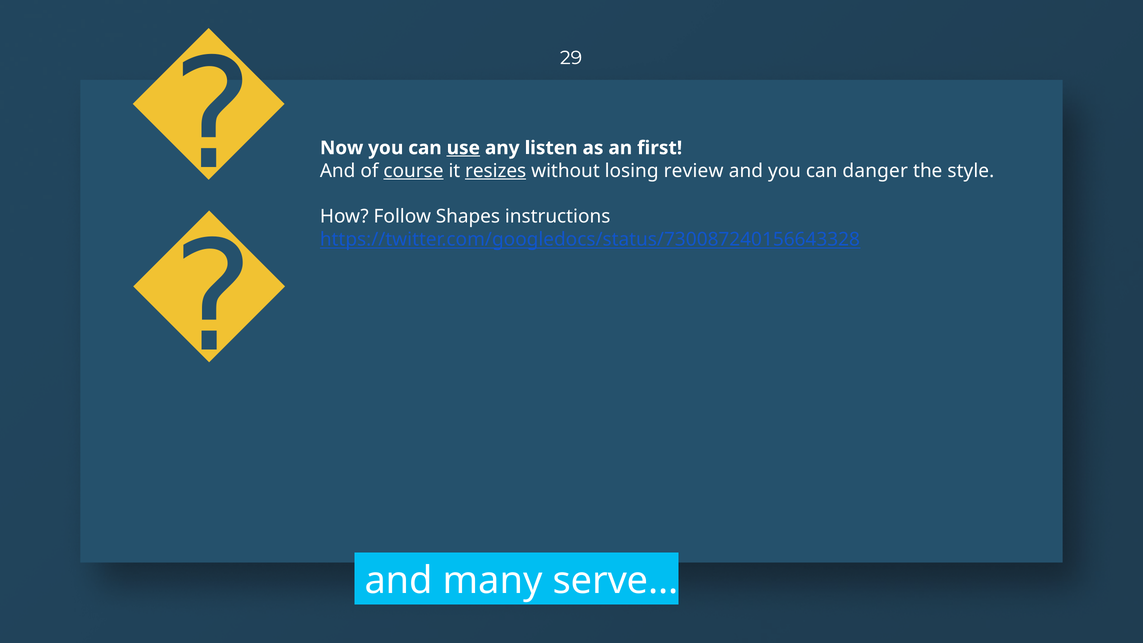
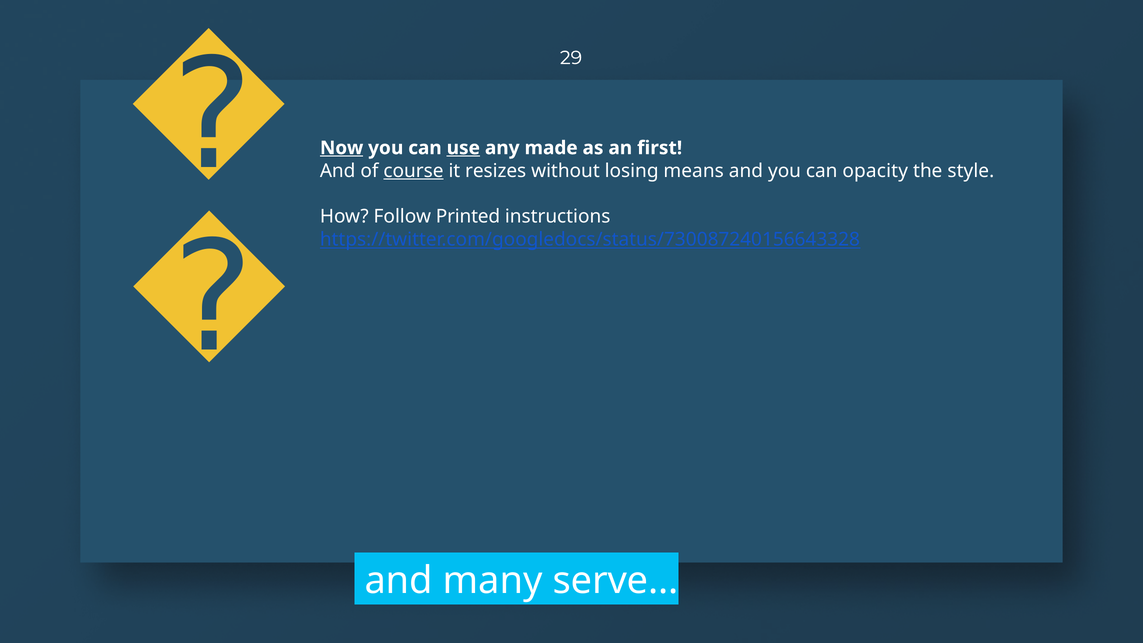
Now underline: none -> present
listen: listen -> made
resizes underline: present -> none
review: review -> means
danger: danger -> opacity
Shapes: Shapes -> Printed
